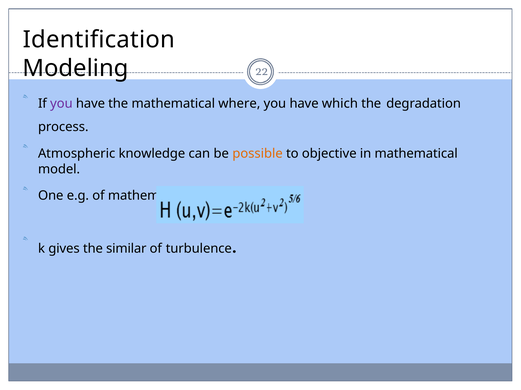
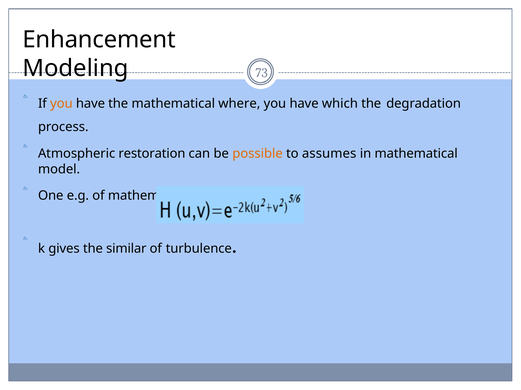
Identification: Identification -> Enhancement
22: 22 -> 73
you at (61, 104) colour: purple -> orange
knowledge: knowledge -> restoration
objective: objective -> assumes
